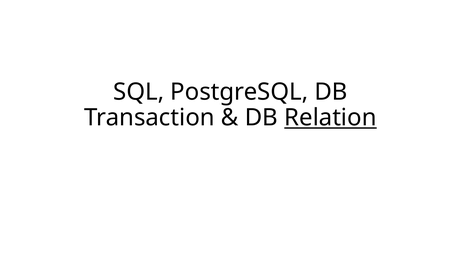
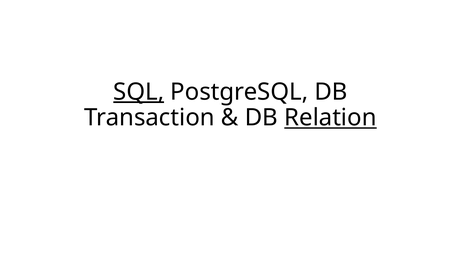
SQL underline: none -> present
